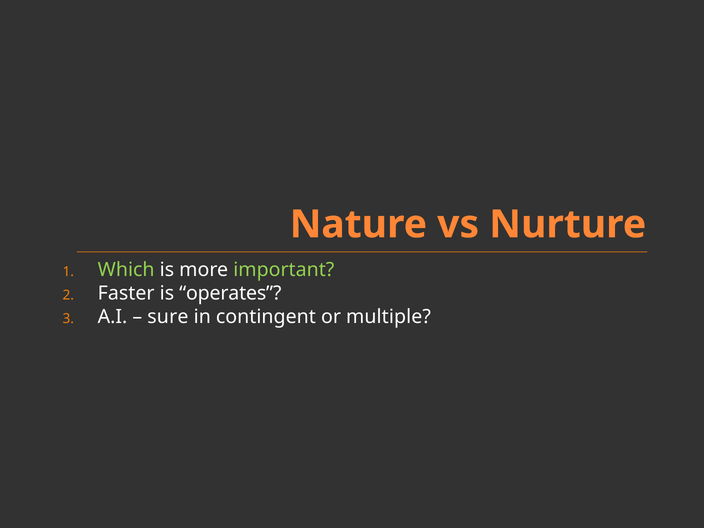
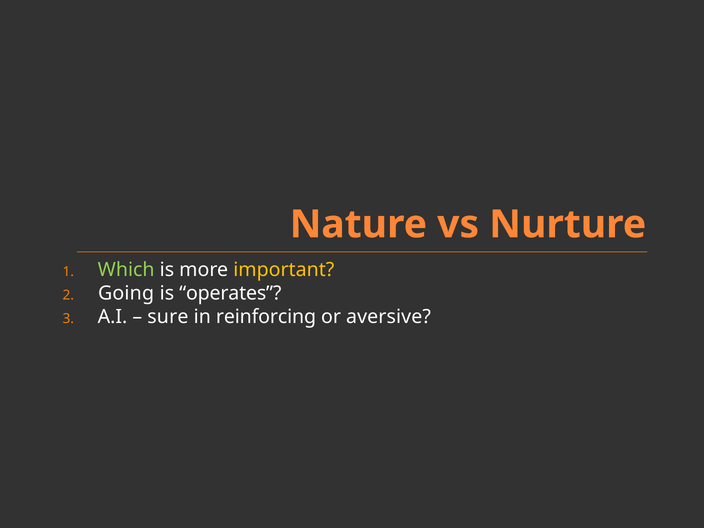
important colour: light green -> yellow
Faster: Faster -> Going
contingent: contingent -> reinforcing
multiple: multiple -> aversive
